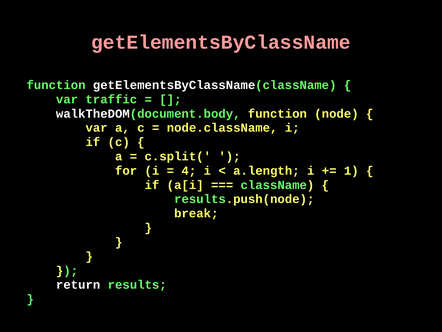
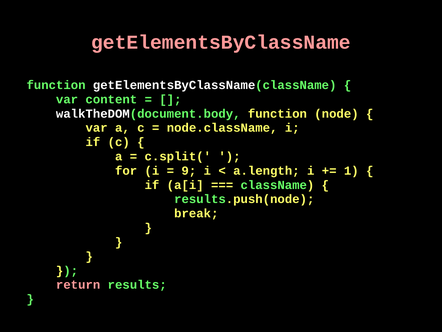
traffic: traffic -> content
4: 4 -> 9
return colour: white -> pink
